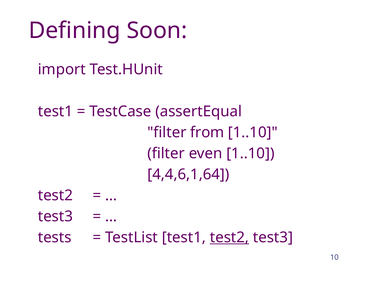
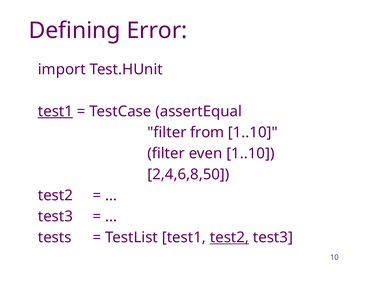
Soon: Soon -> Error
test1 at (55, 112) underline: none -> present
4,4,6,1,64: 4,4,6,1,64 -> 2,4,6,8,50
